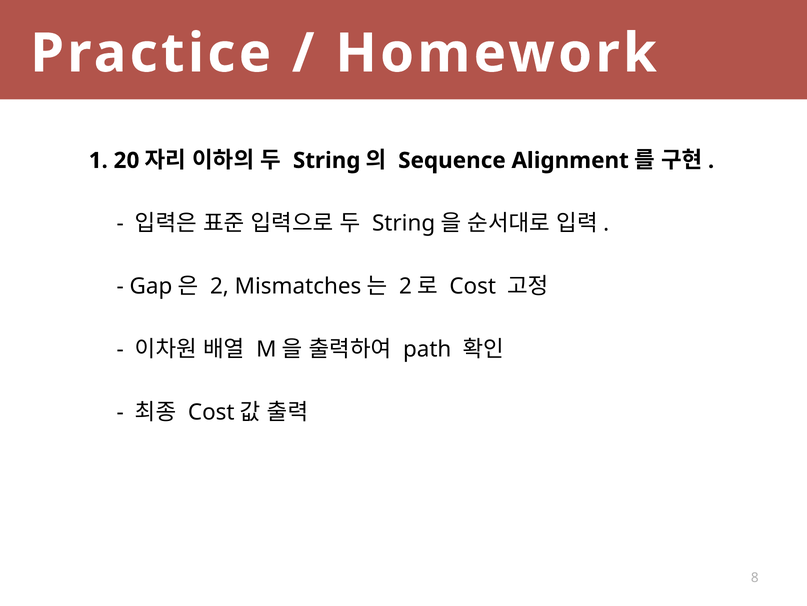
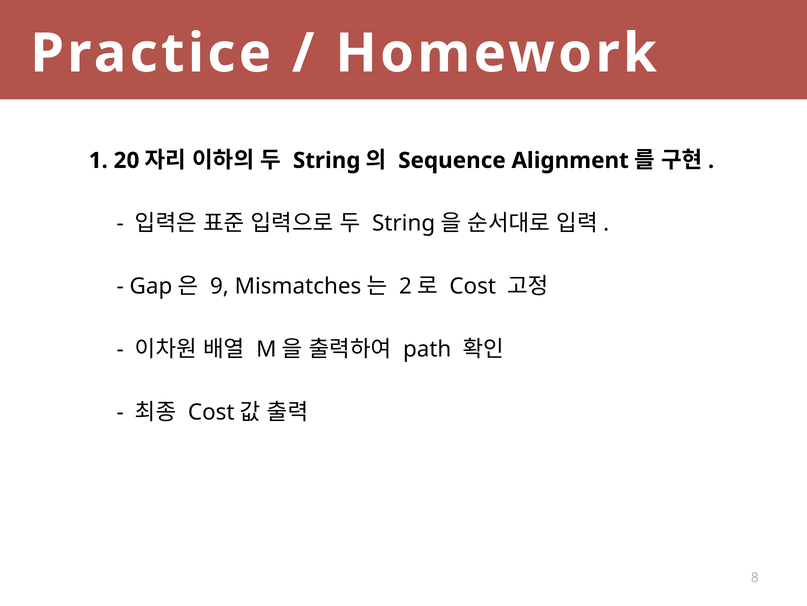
2 at (219, 286): 2 -> 9
